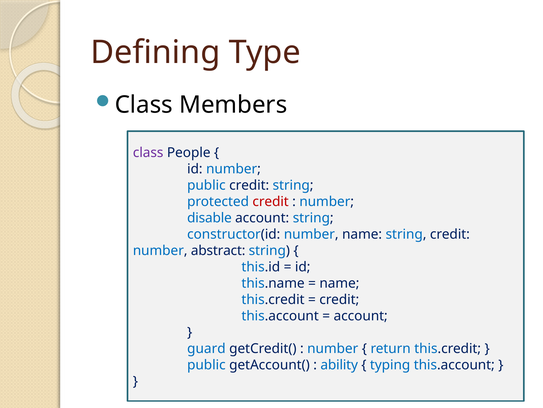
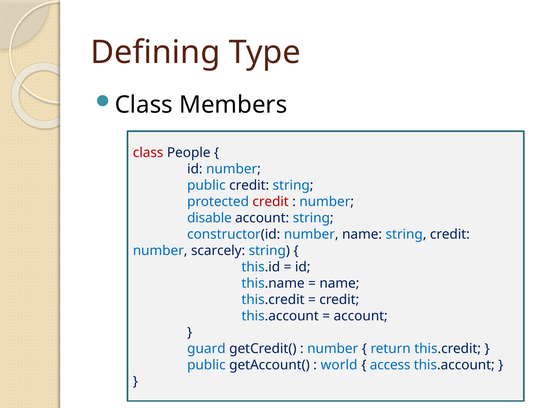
class at (148, 153) colour: purple -> red
abstract: abstract -> scarcely
ability: ability -> world
typing: typing -> access
